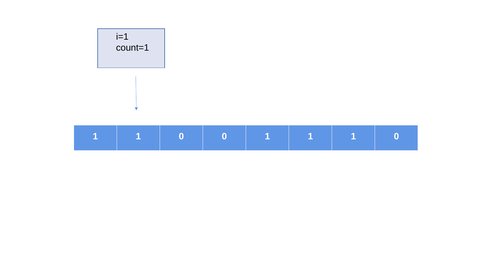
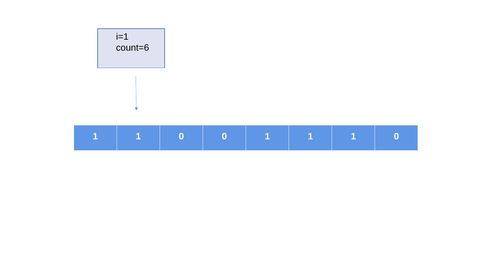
count=1: count=1 -> count=6
